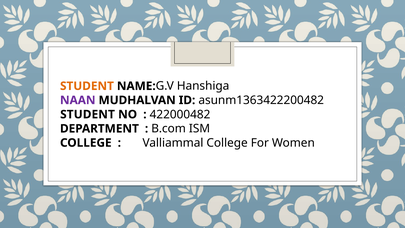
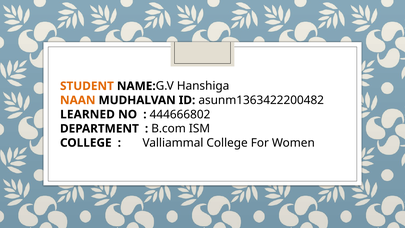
NAAN colour: purple -> orange
STUDENT at (88, 114): STUDENT -> LEARNED
422000482: 422000482 -> 444666802
